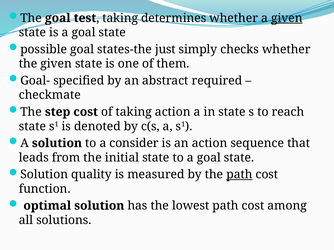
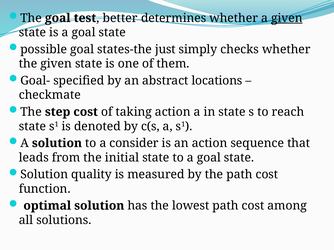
test taking: taking -> better
required: required -> locations
path at (239, 175) underline: present -> none
